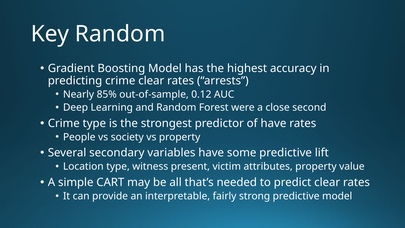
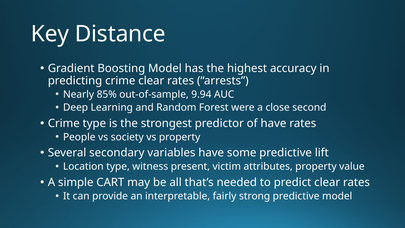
Key Random: Random -> Distance
0.12: 0.12 -> 9.94
